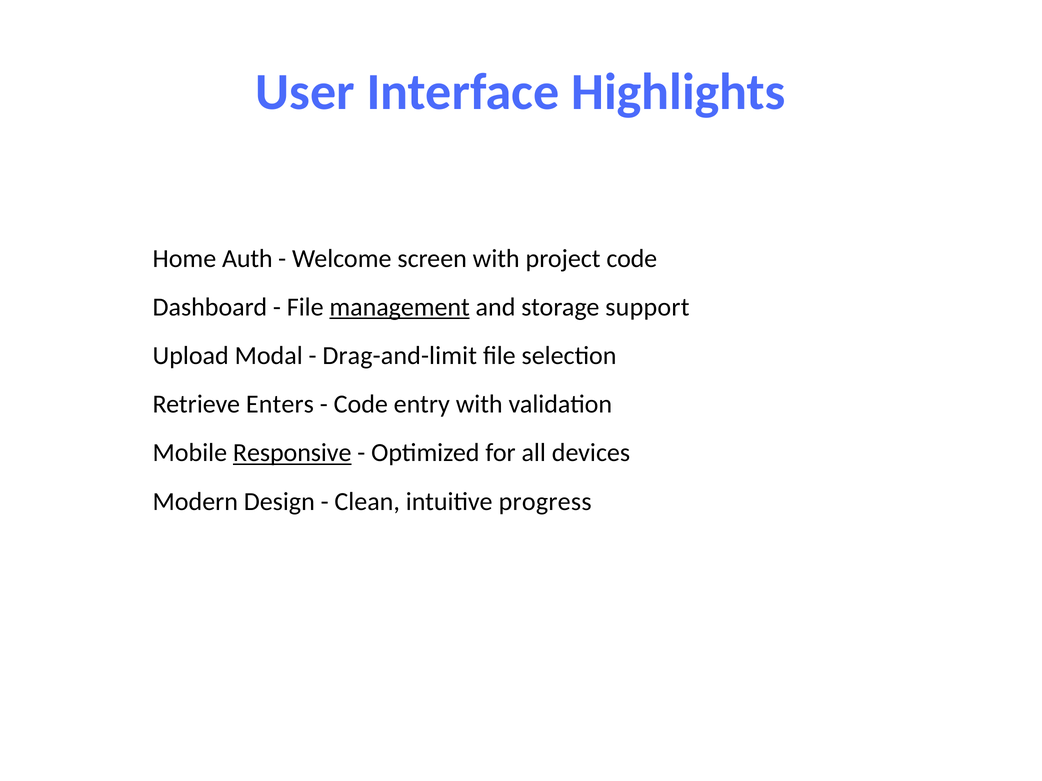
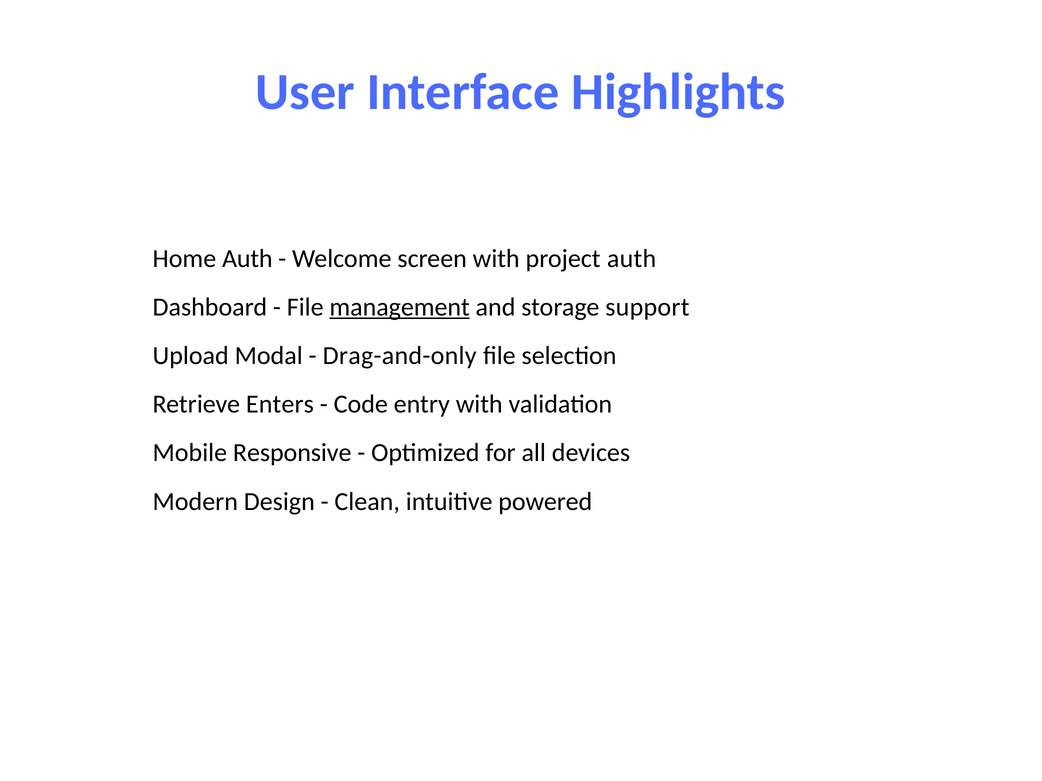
project code: code -> auth
Drag-and-limit: Drag-and-limit -> Drag-and-only
Responsive underline: present -> none
progress: progress -> powered
